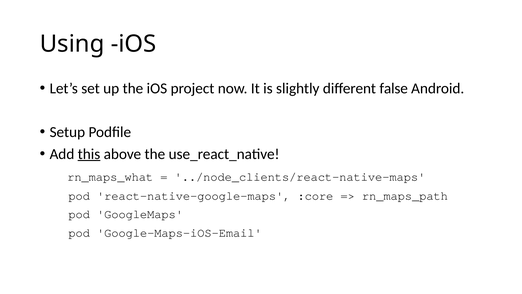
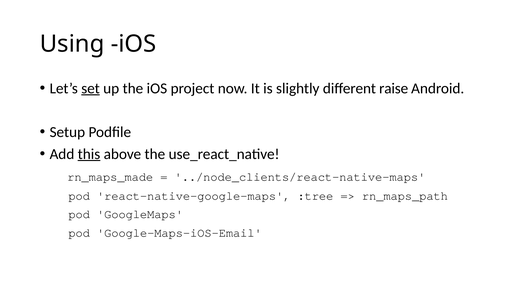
set underline: none -> present
false: false -> raise
rn_maps_what: rn_maps_what -> rn_maps_made
:core: :core -> :tree
